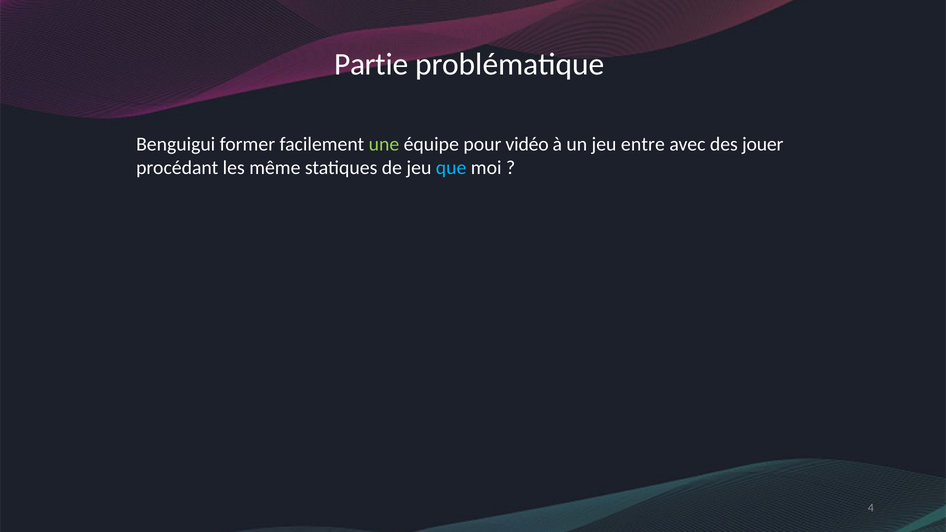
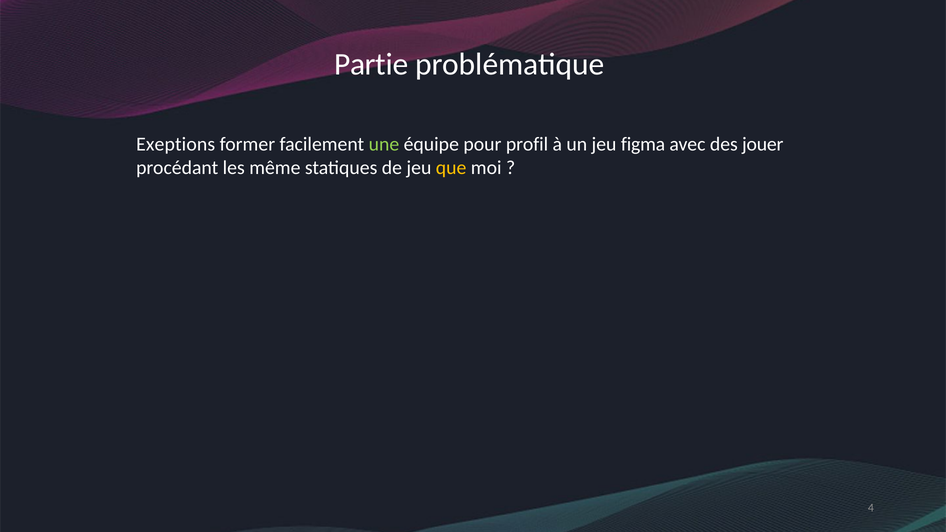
Benguigui: Benguigui -> Exeptions
vidéo: vidéo -> profil
entre: entre -> figma
que colour: light blue -> yellow
